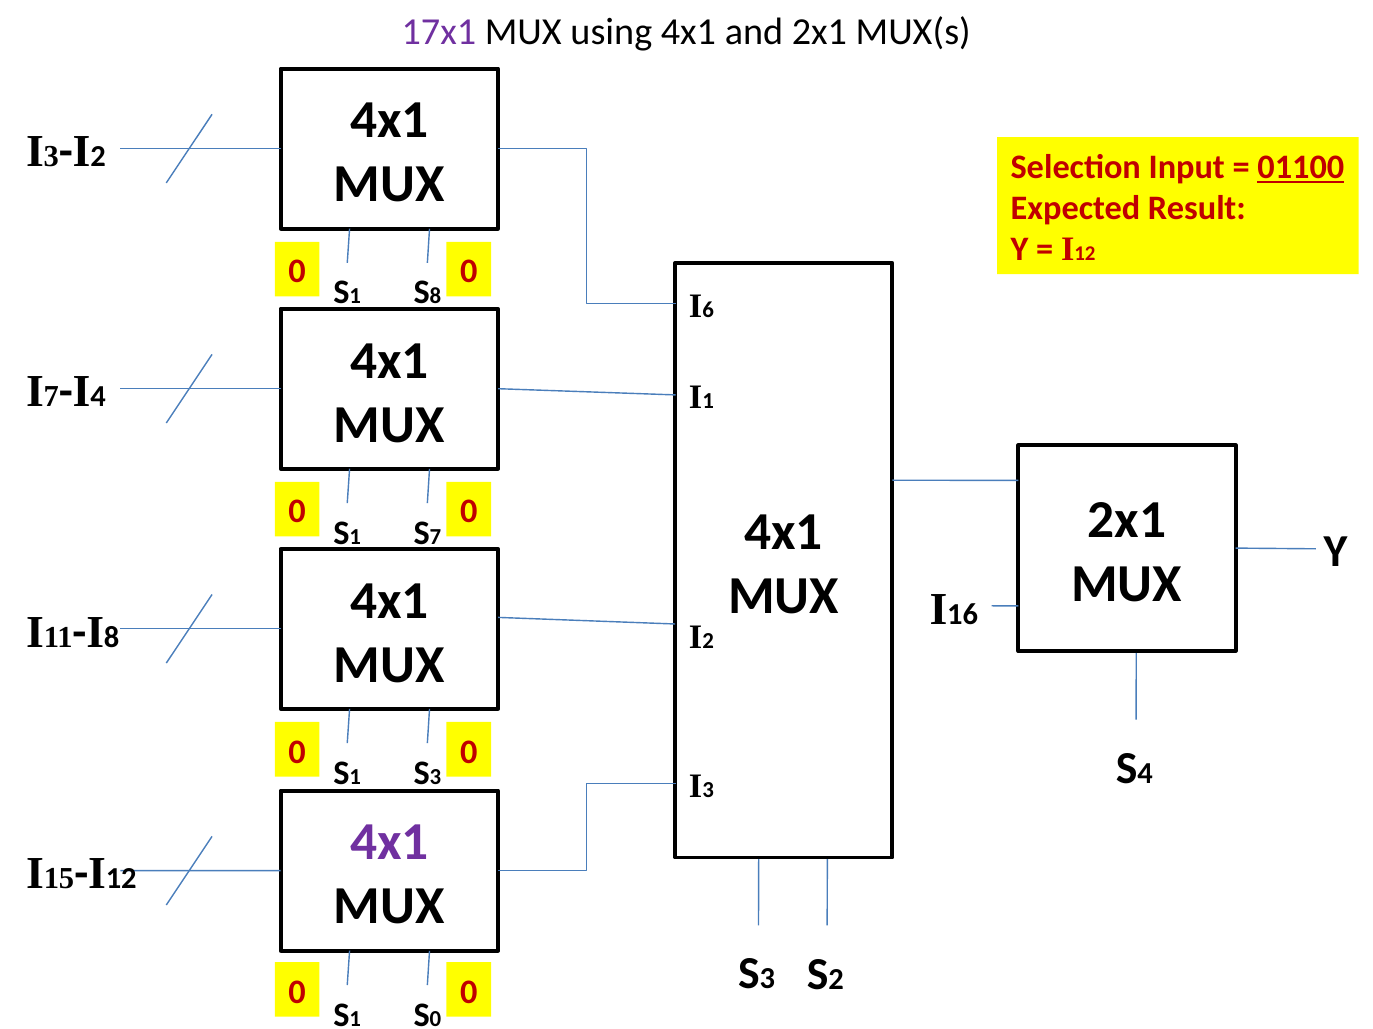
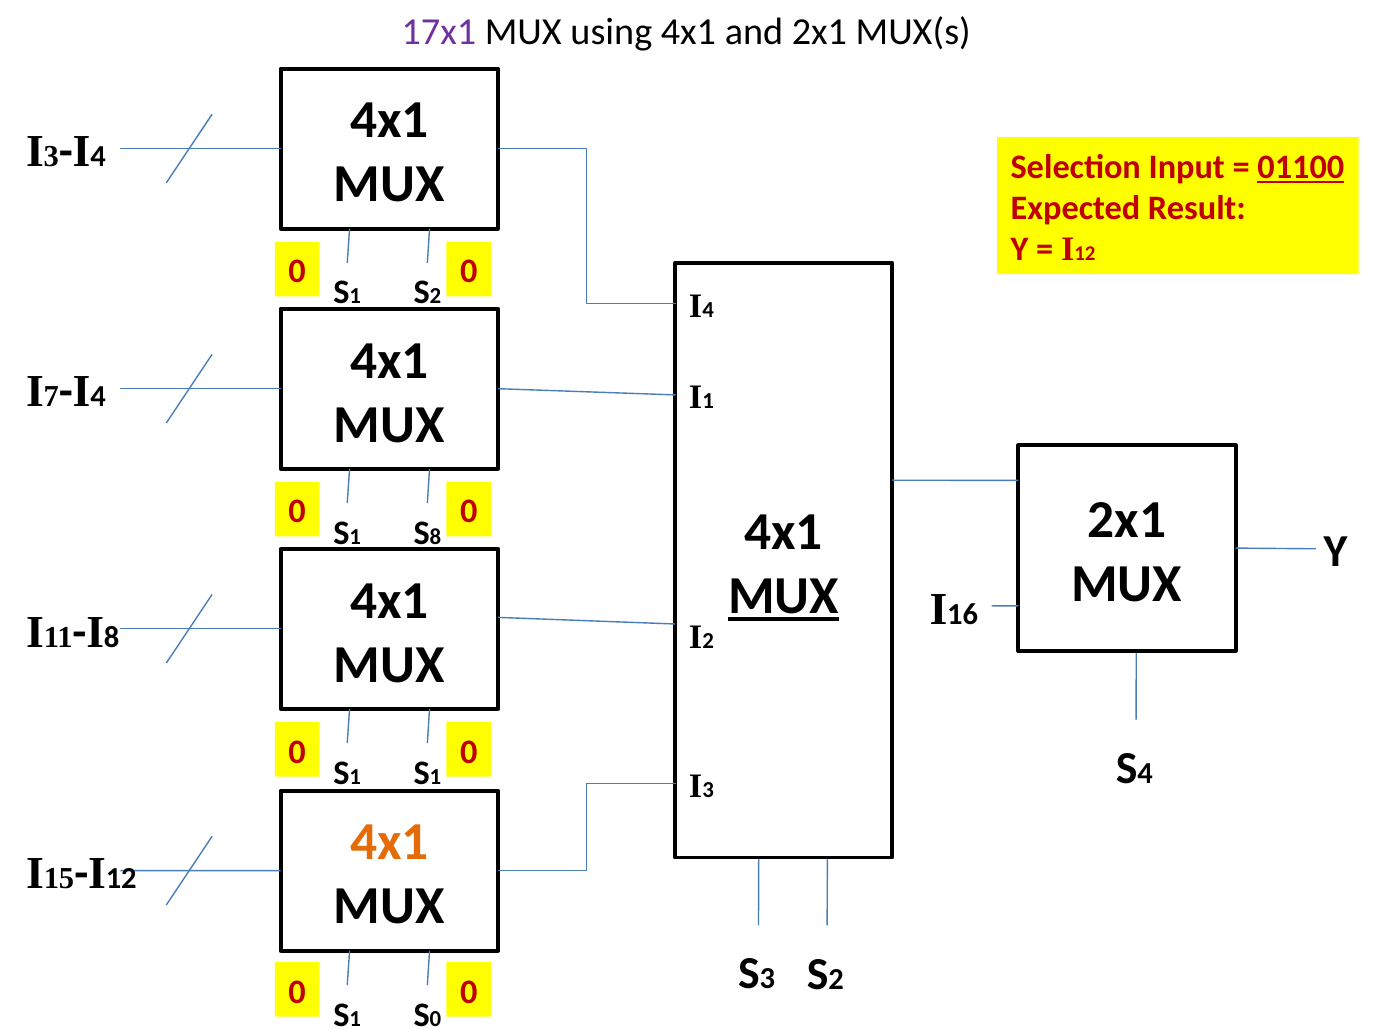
2 at (98, 157): 2 -> 4
8 at (435, 297): 8 -> 2
6 at (708, 310): 6 -> 4
7 at (435, 537): 7 -> 8
MUX at (784, 596) underline: none -> present
3 at (435, 777): 3 -> 1
4x1 at (389, 843) colour: purple -> orange
